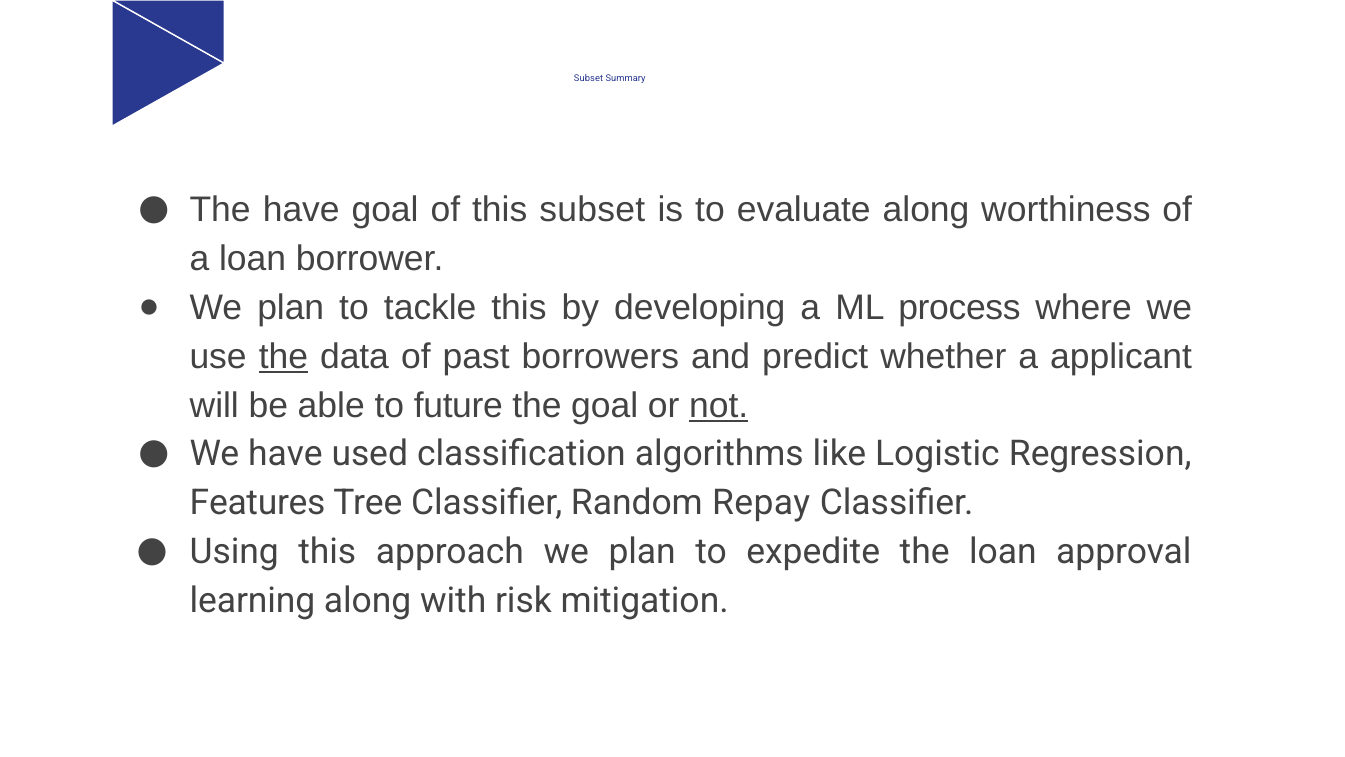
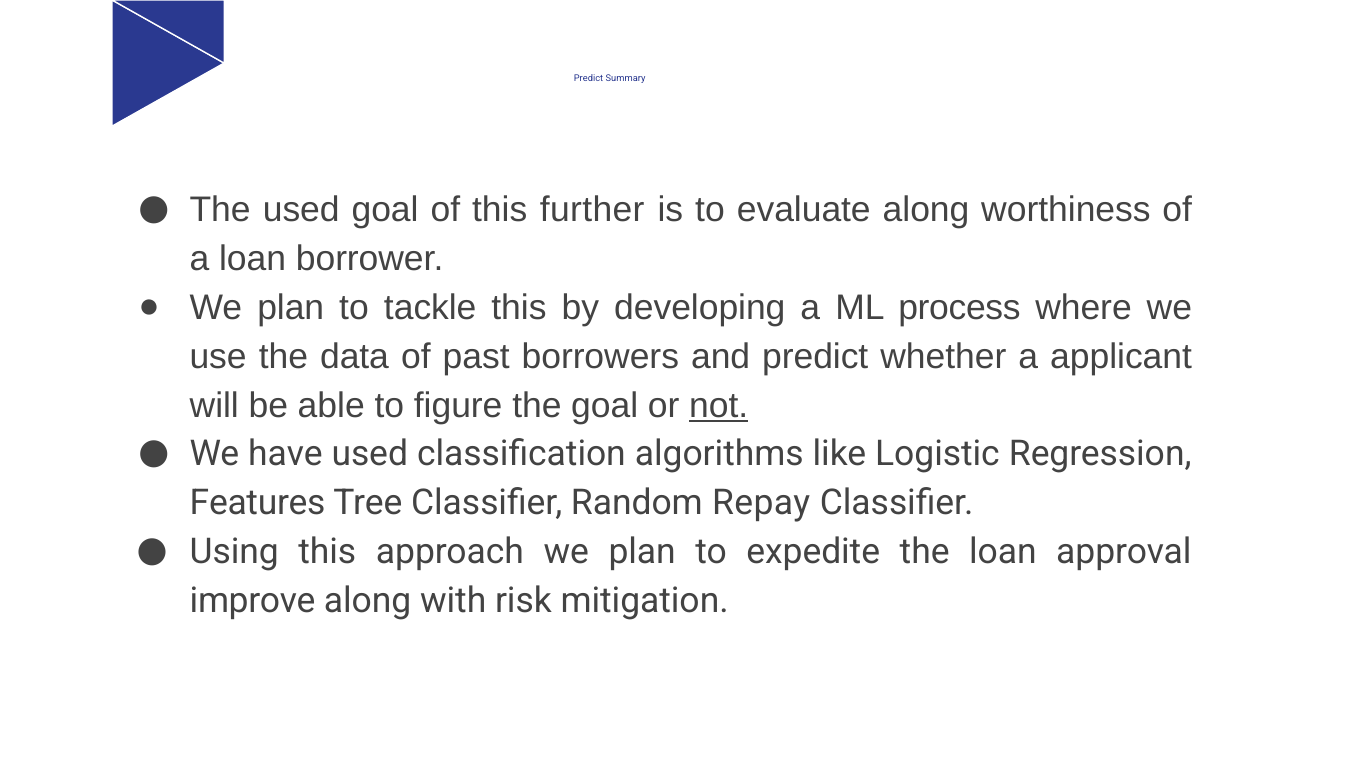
Subset at (589, 78): Subset -> Predict
The have: have -> used
this subset: subset -> further
the at (283, 356) underline: present -> none
future: future -> figure
learning: learning -> improve
